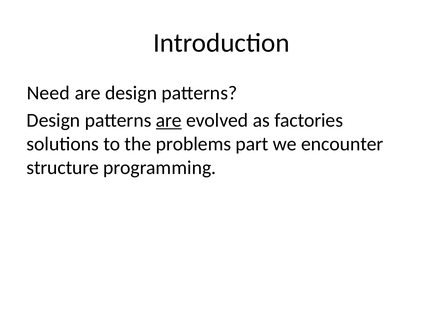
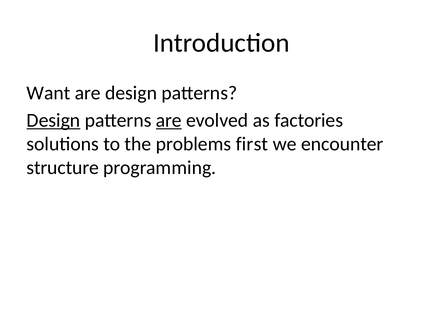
Need: Need -> Want
Design at (53, 121) underline: none -> present
part: part -> first
